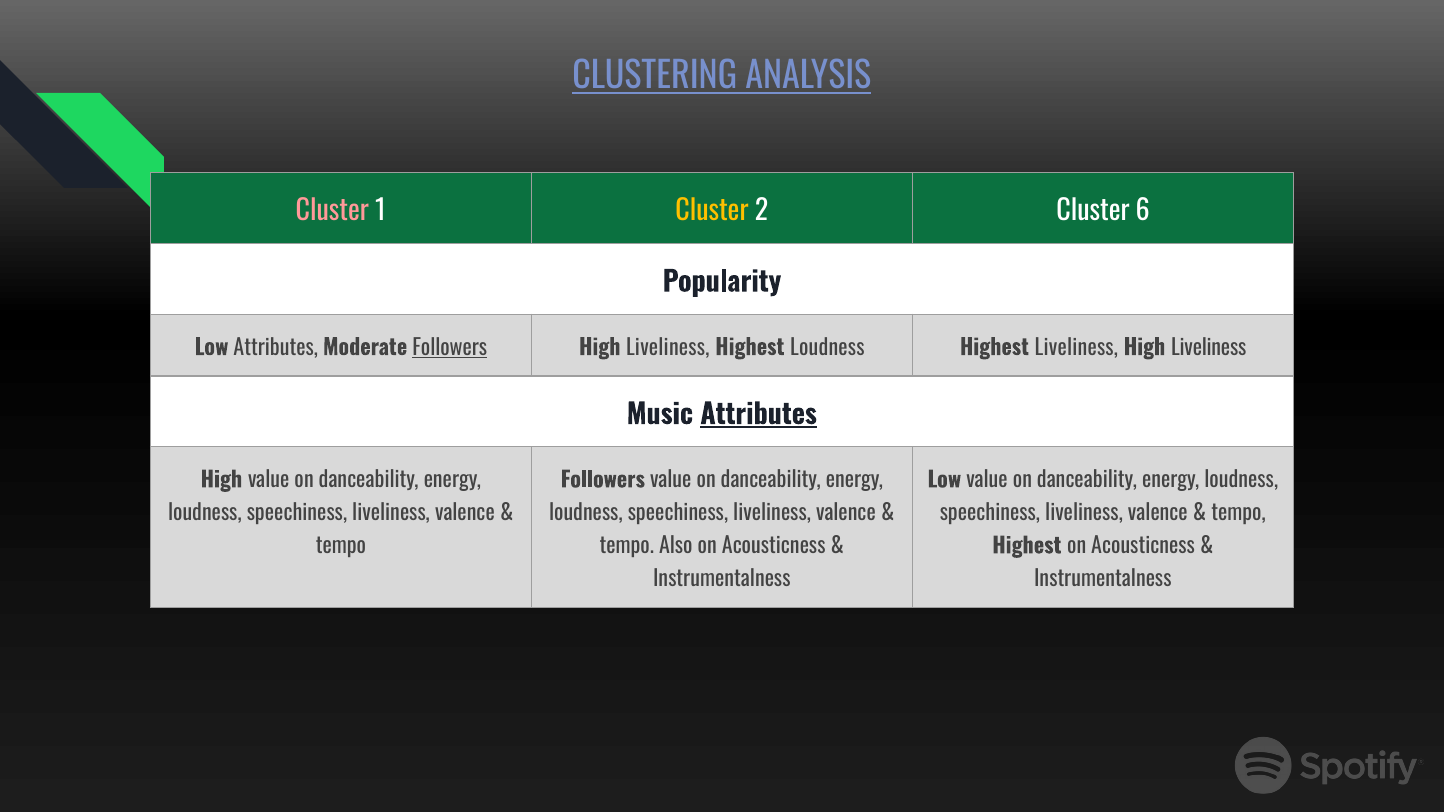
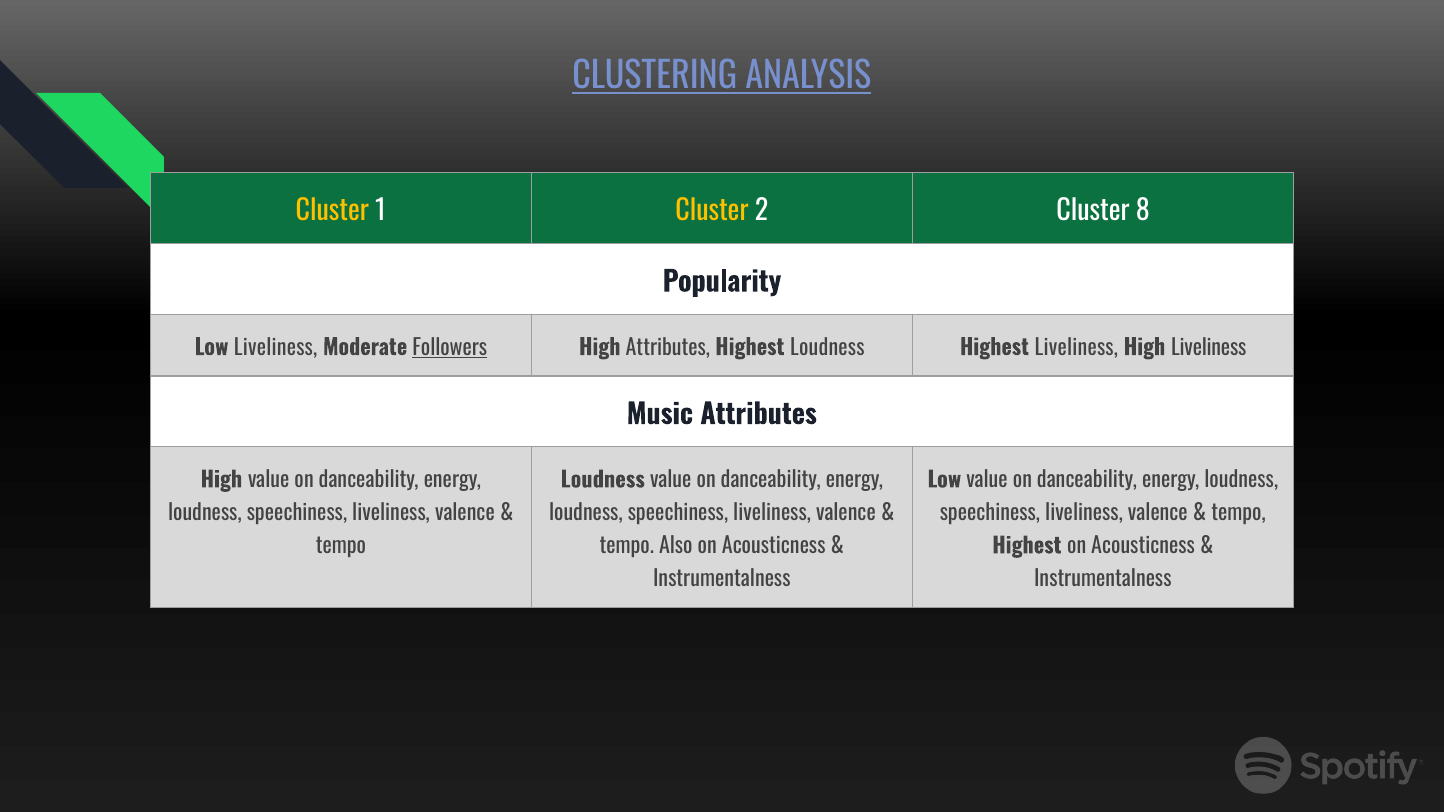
Cluster at (332, 212) colour: pink -> yellow
6: 6 -> 8
Low Attributes: Attributes -> Liveliness
Liveliness at (668, 348): Liveliness -> Attributes
Attributes at (759, 415) underline: present -> none
Followers at (603, 480): Followers -> Loudness
